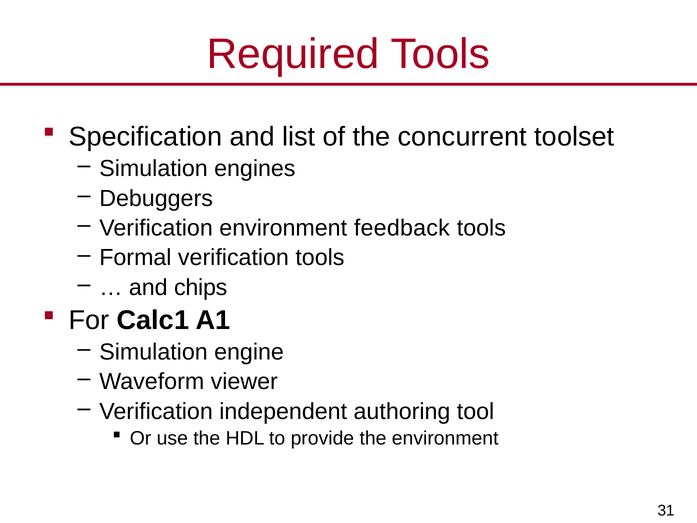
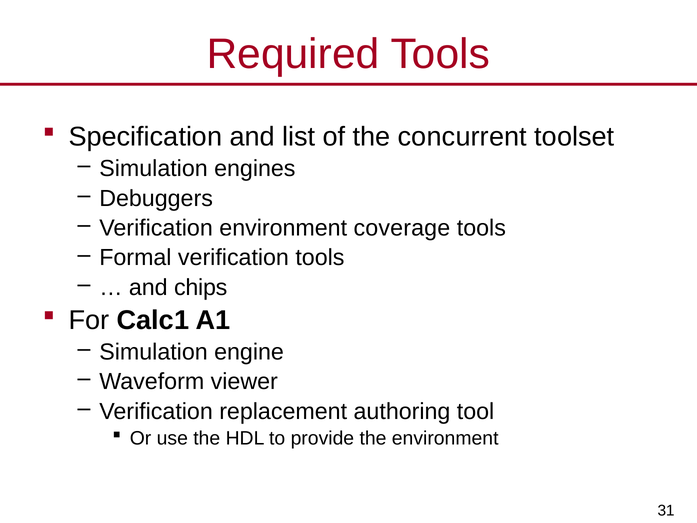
feedback: feedback -> coverage
independent: independent -> replacement
